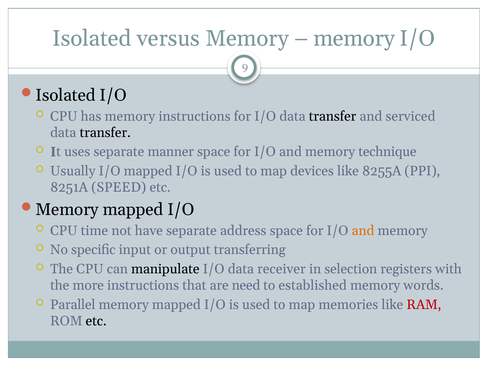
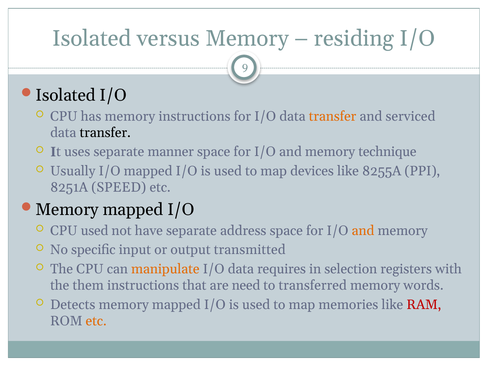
memory at (354, 38): memory -> residing
transfer at (333, 116) colour: black -> orange
CPU time: time -> used
transferring: transferring -> transmitted
manipulate colour: black -> orange
receiver: receiver -> requires
more: more -> them
established: established -> transferred
Parallel: Parallel -> Detects
etc at (96, 321) colour: black -> orange
